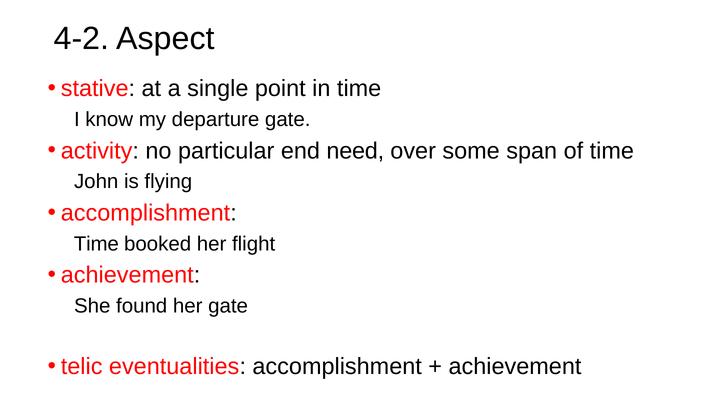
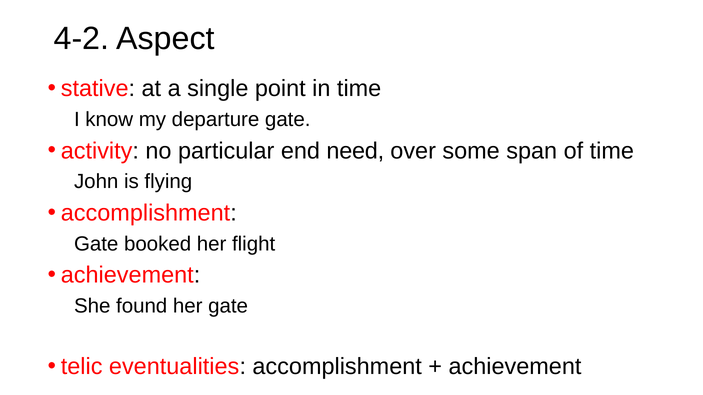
Time at (96, 244): Time -> Gate
